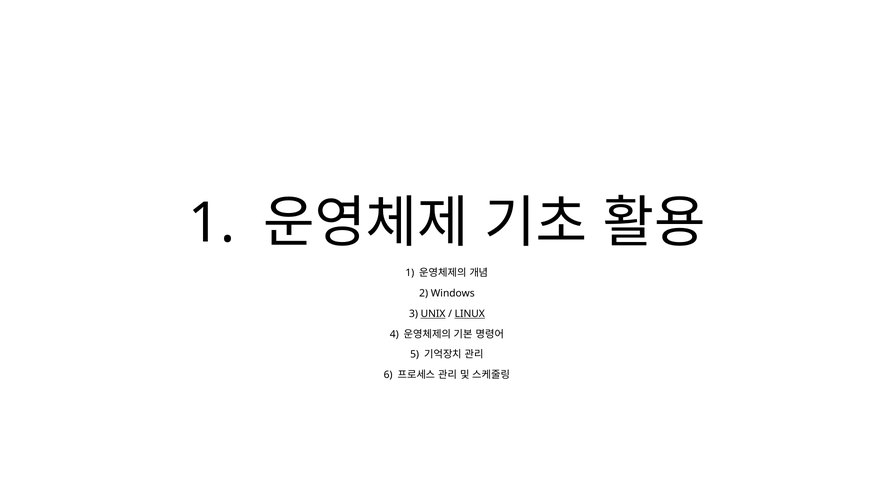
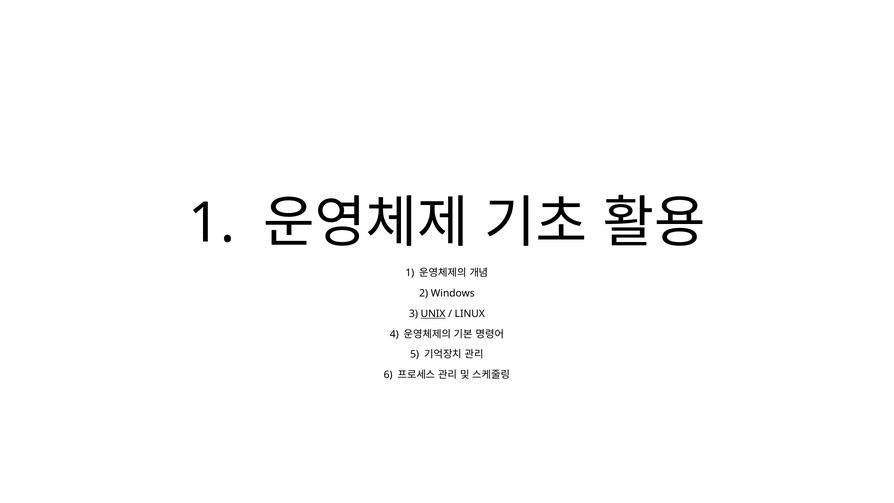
LINUX underline: present -> none
